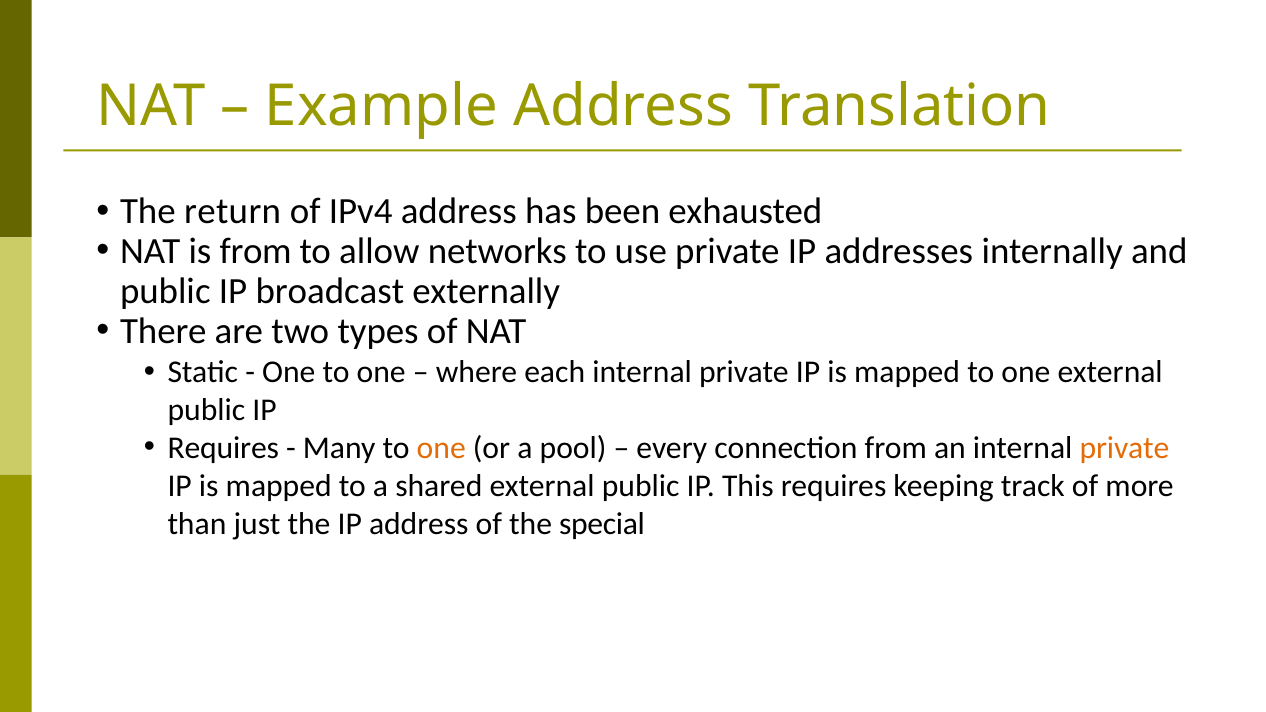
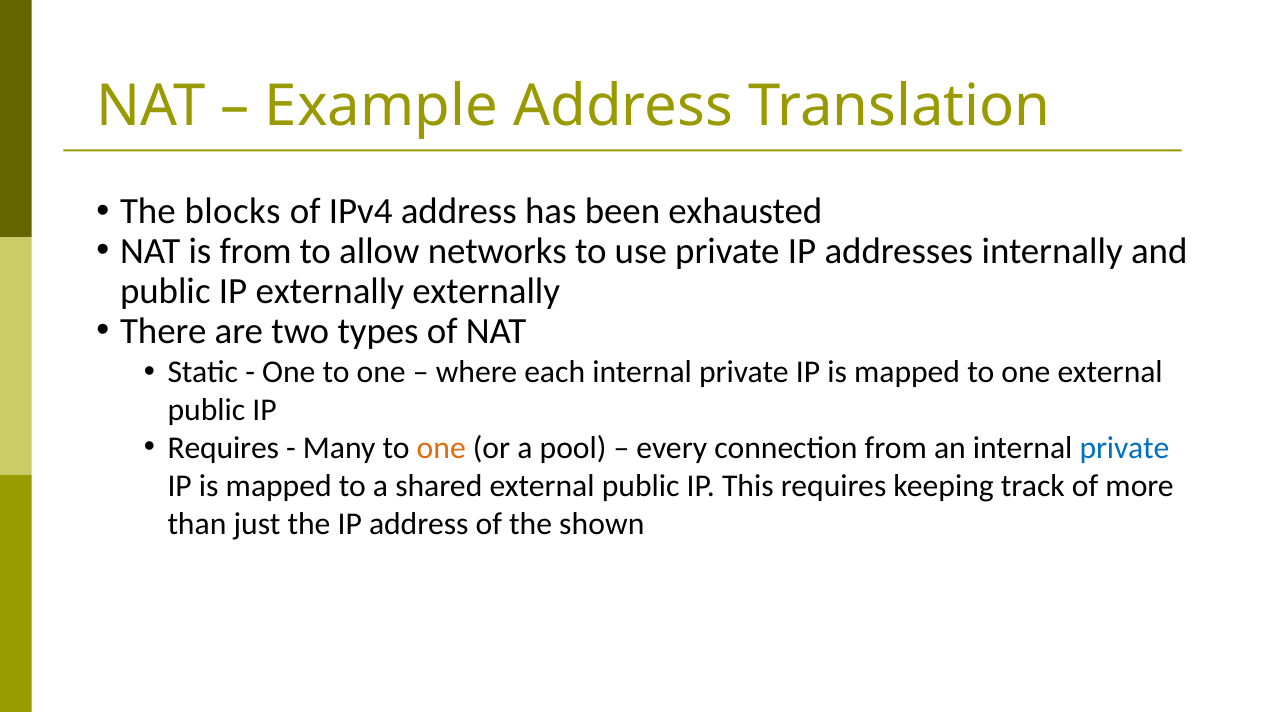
return: return -> blocks
IP broadcast: broadcast -> externally
private at (1125, 448) colour: orange -> blue
special: special -> shown
